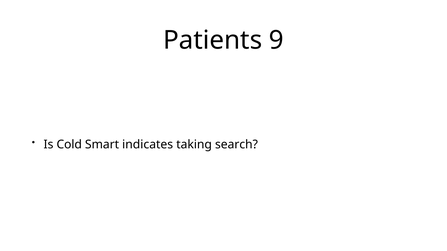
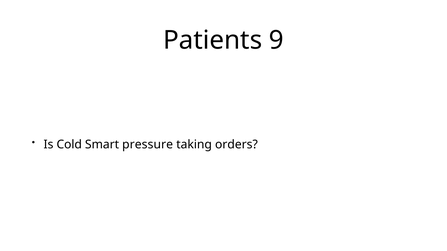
indicates: indicates -> pressure
search: search -> orders
